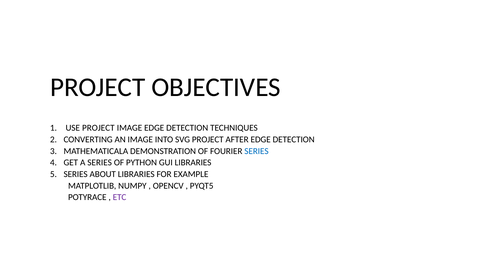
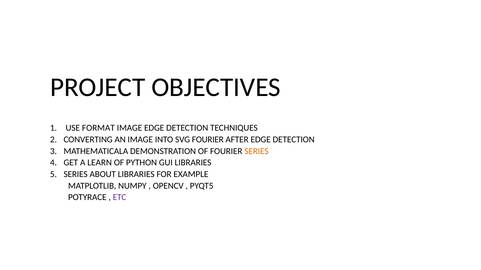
USE PROJECT: PROJECT -> FORMAT
SVG PROJECT: PROJECT -> FOURIER
SERIES at (256, 151) colour: blue -> orange
A SERIES: SERIES -> LEARN
